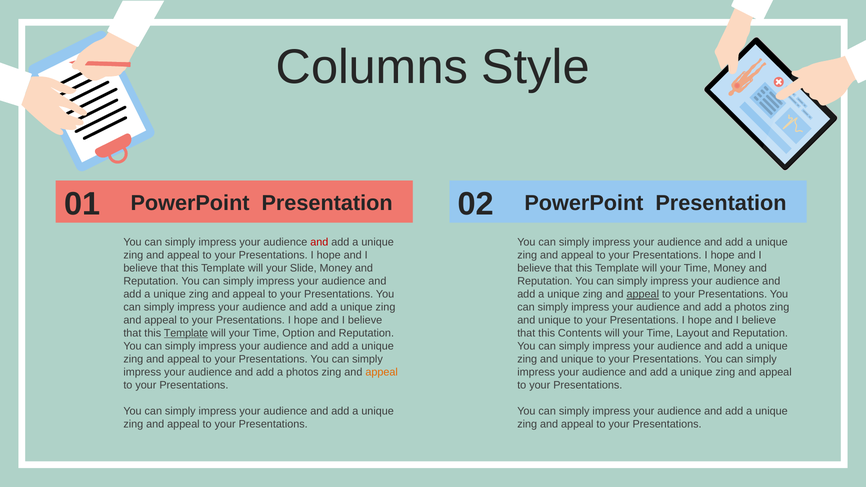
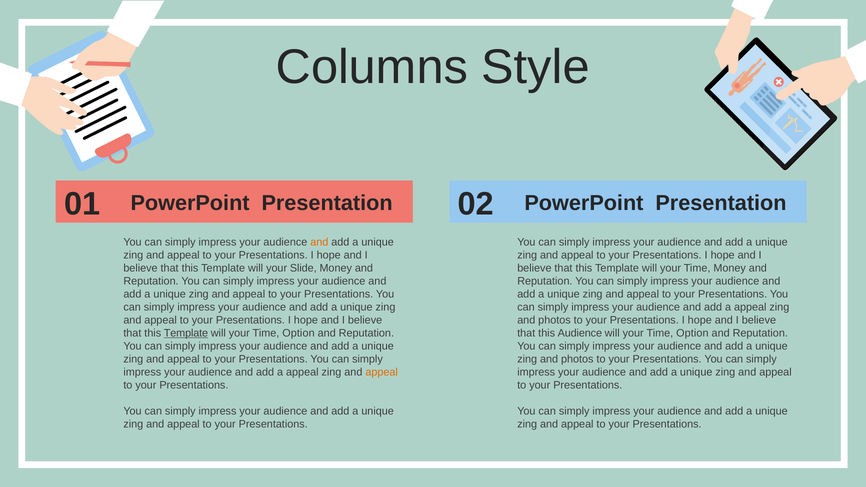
and at (319, 242) colour: red -> orange
appeal at (643, 294) underline: present -> none
photos at (750, 307): photos -> appeal
unique at (554, 320): unique -> photos
this Contents: Contents -> Audience
Layout at (692, 333): Layout -> Option
unique at (577, 359): unique -> photos
photos at (302, 372): photos -> appeal
